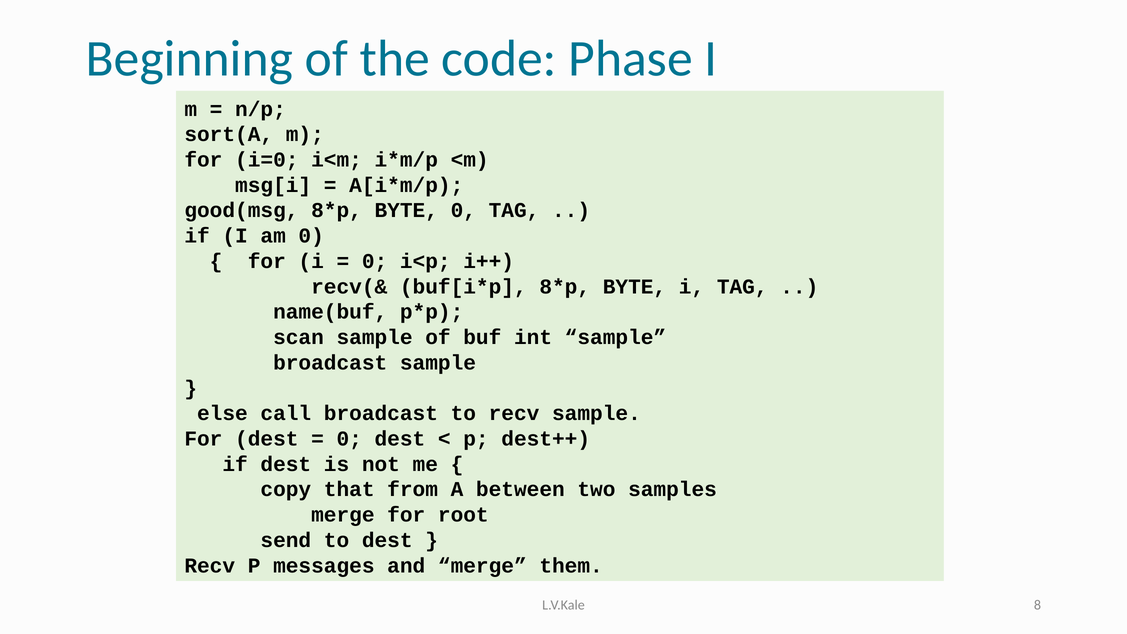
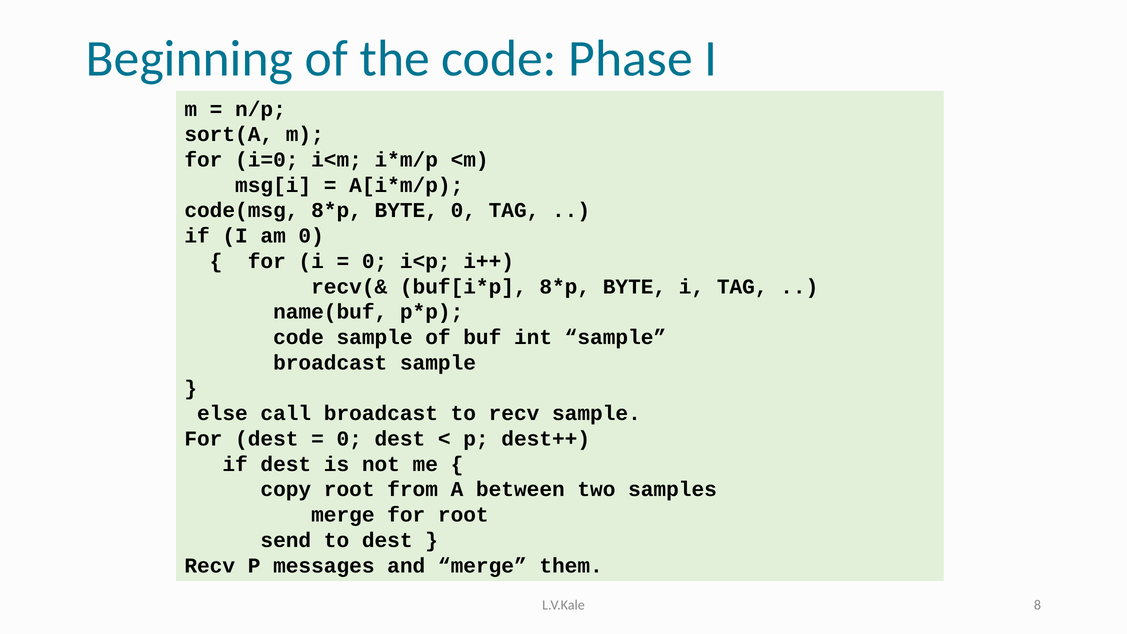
good(msg: good(msg -> code(msg
scan at (298, 337): scan -> code
copy that: that -> root
